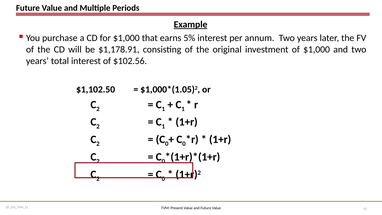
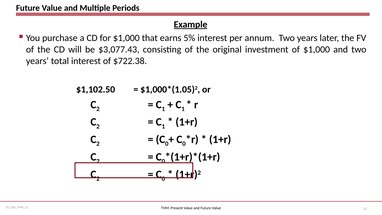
$1,178.91: $1,178.91 -> $3,077.43
$102.56: $102.56 -> $722.38
